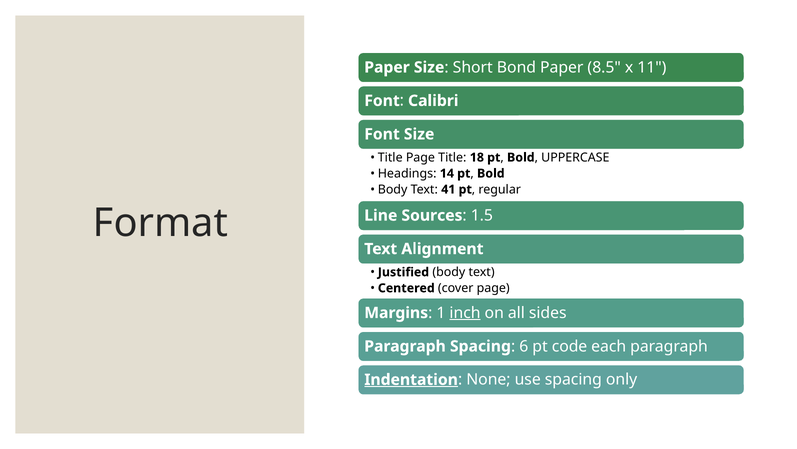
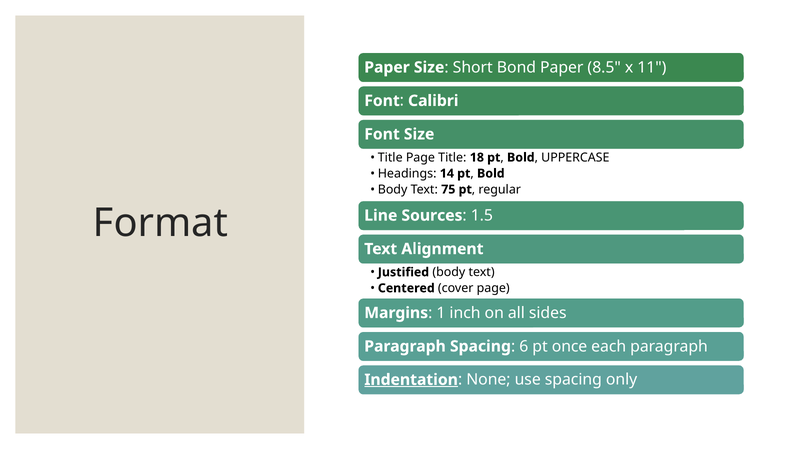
41: 41 -> 75
inch underline: present -> none
code: code -> once
